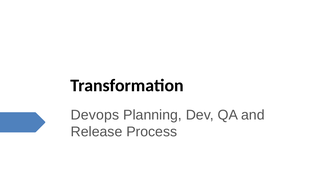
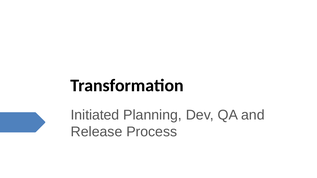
Devops: Devops -> Initiated
